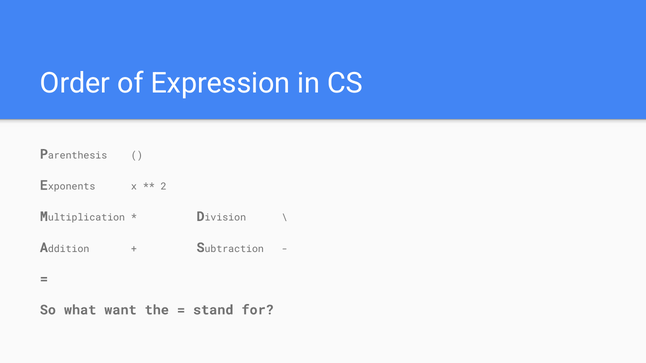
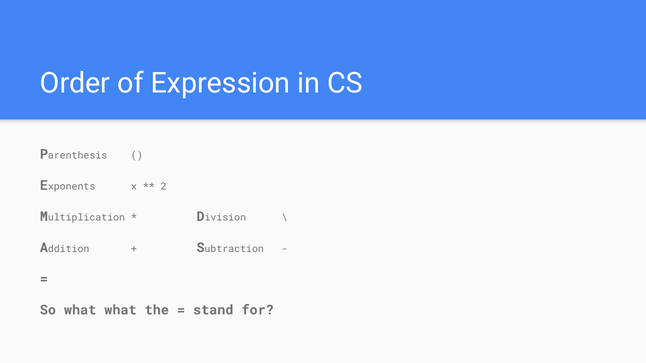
what want: want -> what
